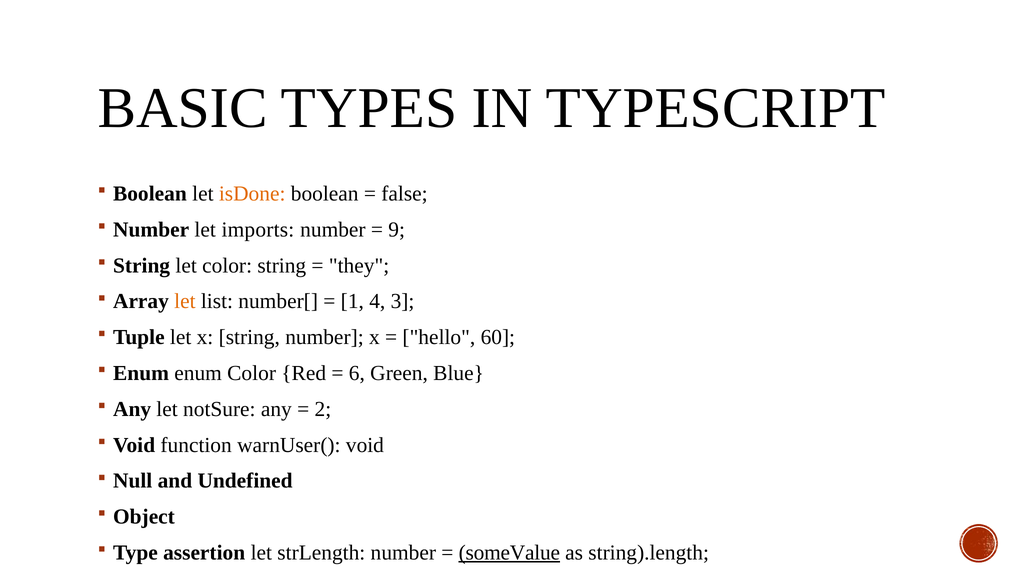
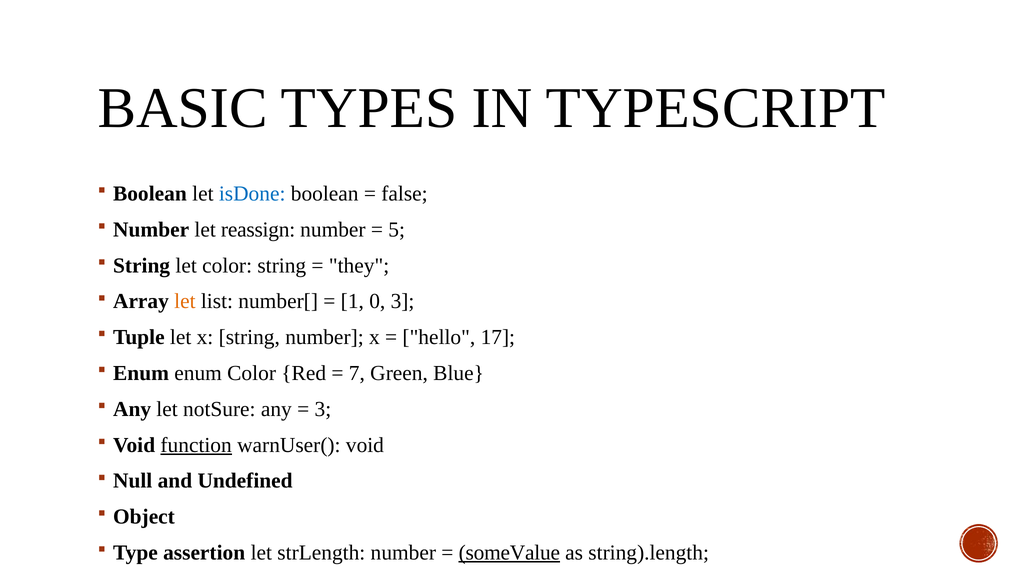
isDone colour: orange -> blue
imports: imports -> reassign
9: 9 -> 5
4: 4 -> 0
60: 60 -> 17
6: 6 -> 7
2 at (323, 409): 2 -> 3
function underline: none -> present
